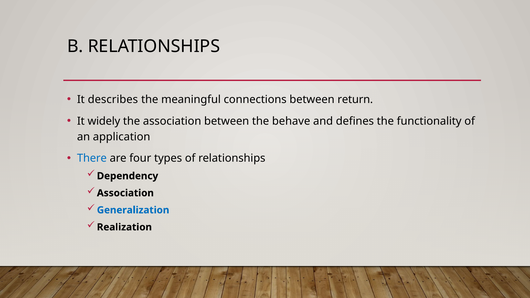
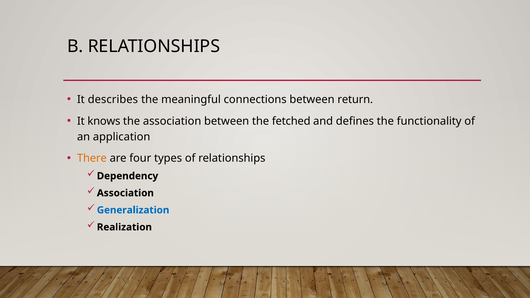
widely: widely -> knows
behave: behave -> fetched
There colour: blue -> orange
